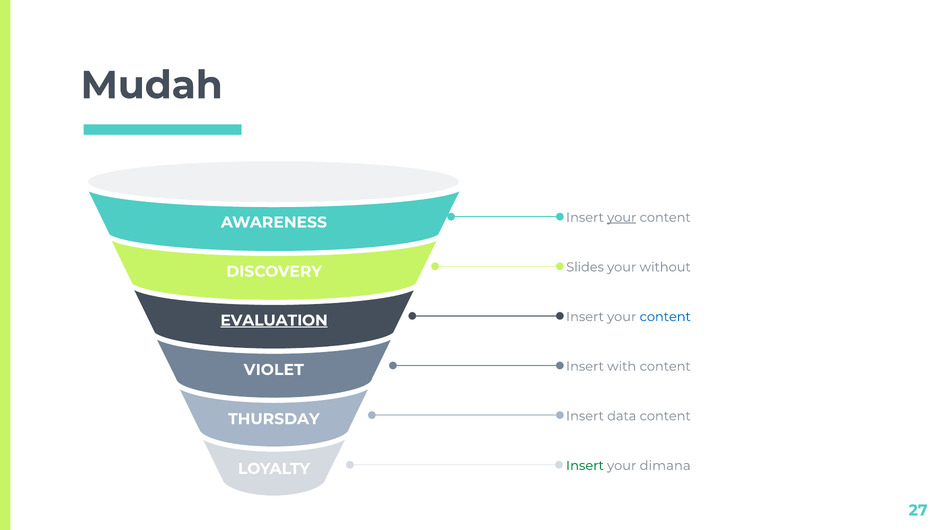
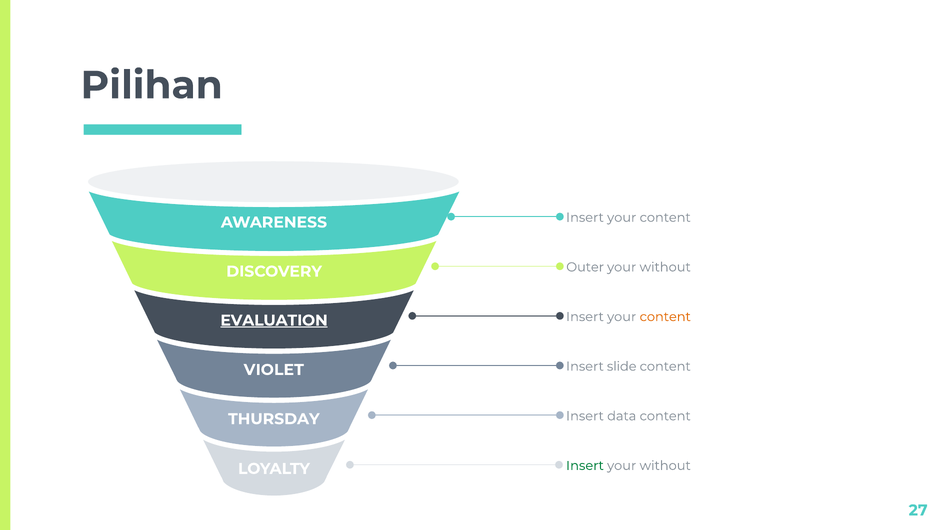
Mudah: Mudah -> Pilihan
your at (622, 217) underline: present -> none
Slides: Slides -> Outer
content at (665, 316) colour: blue -> orange
with: with -> slide
dimana at (665, 465): dimana -> without
